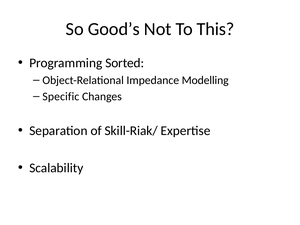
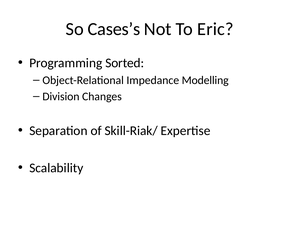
Good’s: Good’s -> Cases’s
This: This -> Eric
Specific: Specific -> Division
